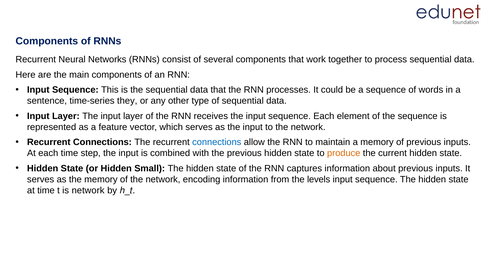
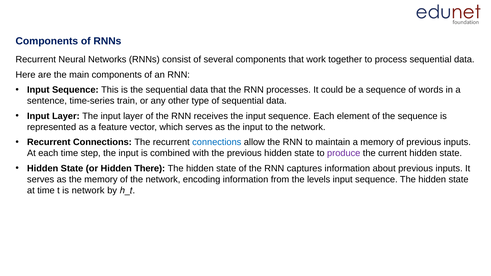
they: they -> train
produce colour: orange -> purple
Small: Small -> There
